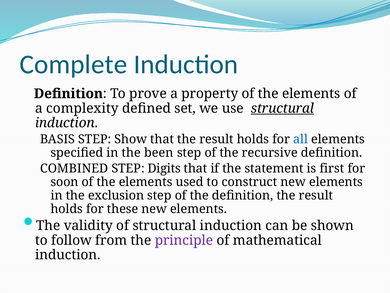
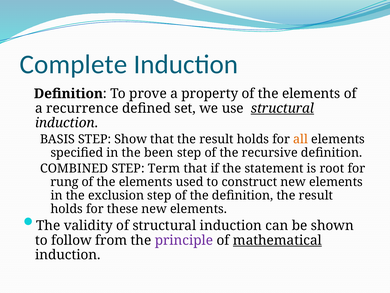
complexity: complexity -> recurrence
all colour: blue -> orange
Digits: Digits -> Term
first: first -> root
soon: soon -> rung
mathematical underline: none -> present
